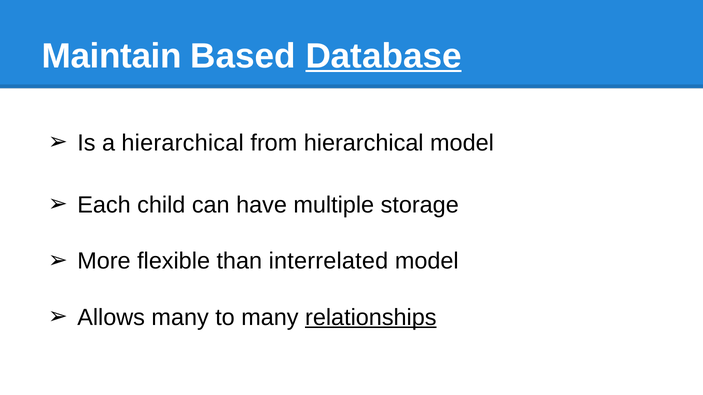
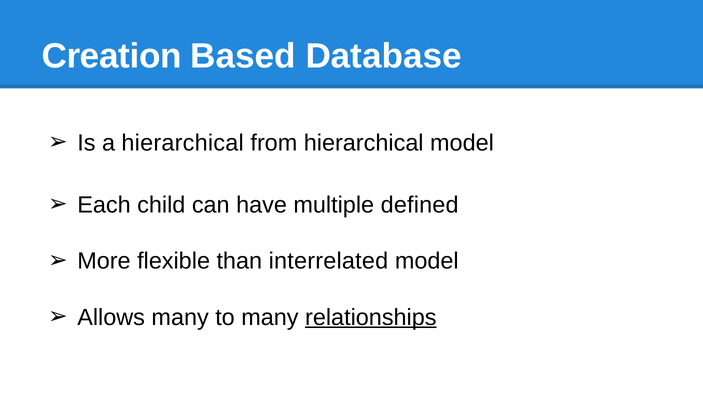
Maintain: Maintain -> Creation
Database underline: present -> none
storage: storage -> defined
